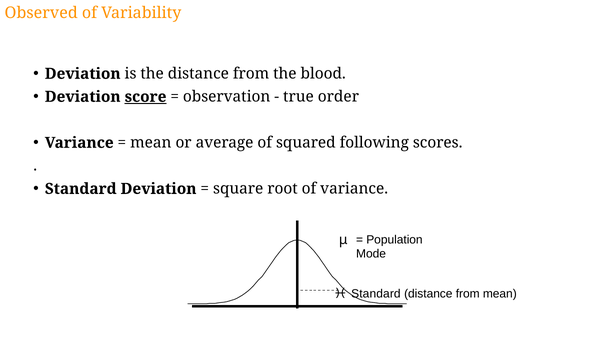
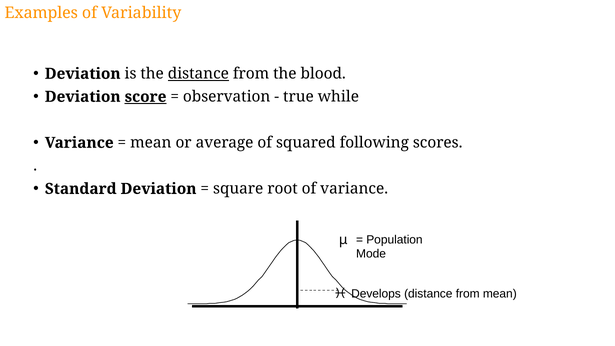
Observed: Observed -> Examples
distance at (198, 74) underline: none -> present
order: order -> while
Standard at (376, 294): Standard -> Develops
